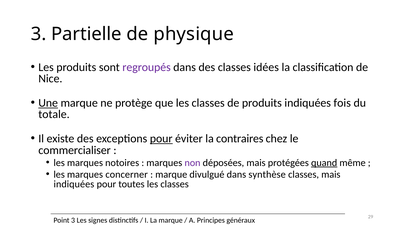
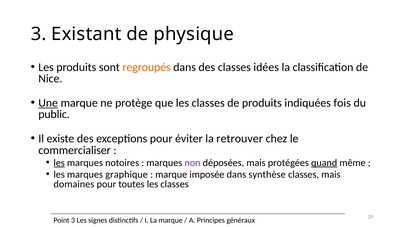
Partielle: Partielle -> Existant
regroupés colour: purple -> orange
totale: totale -> public
pour at (161, 139) underline: present -> none
contraires: contraires -> retrouver
les at (59, 163) underline: none -> present
concerner: concerner -> graphique
divulgué: divulgué -> imposée
indiquées at (74, 184): indiquées -> domaines
